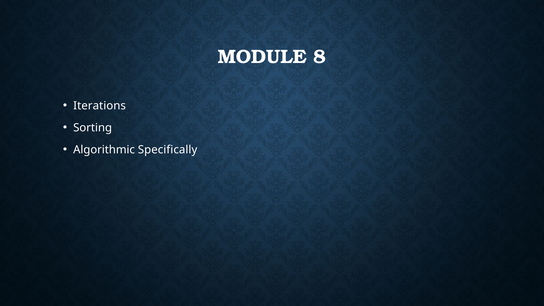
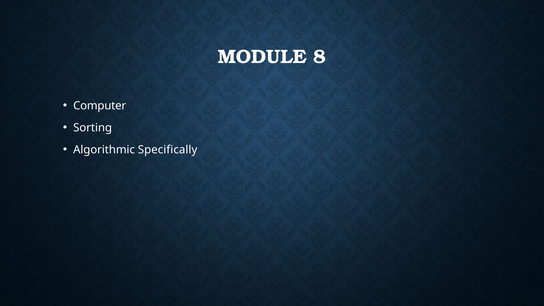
Iterations: Iterations -> Computer
